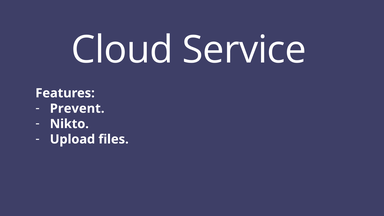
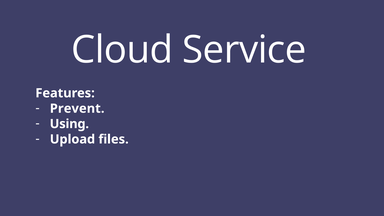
Nikto: Nikto -> Using
